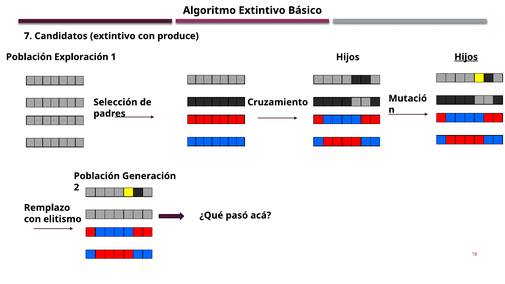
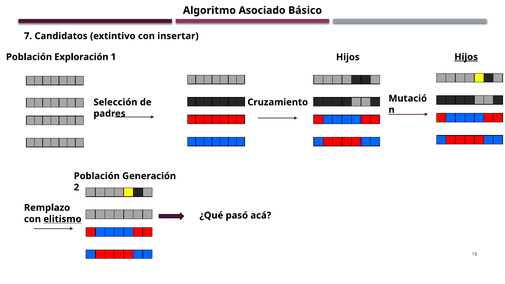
Algoritmo Extintivo: Extintivo -> Asociado
produce: produce -> insertar
elitismo underline: none -> present
